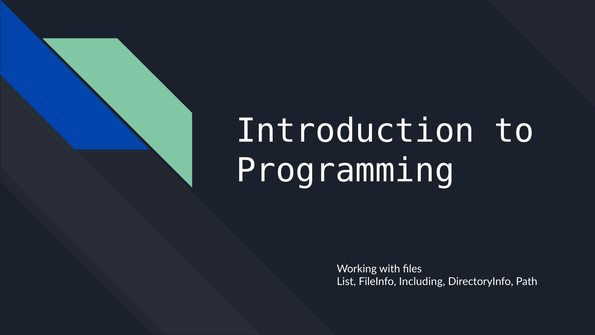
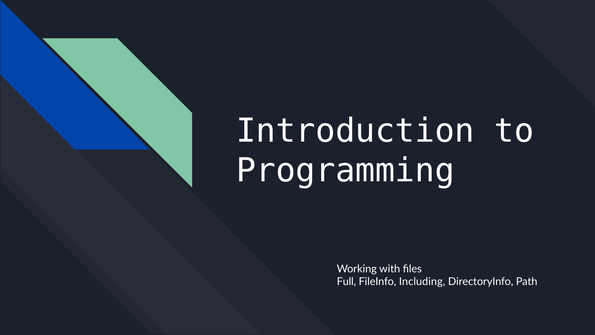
List: List -> Full
